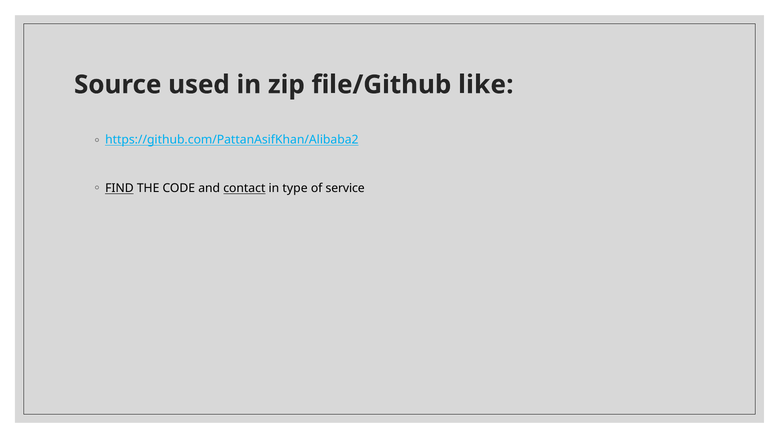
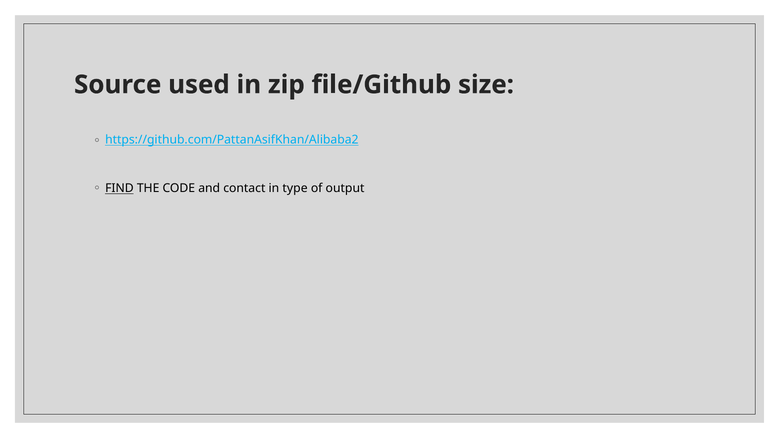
like: like -> size
contact underline: present -> none
service: service -> output
